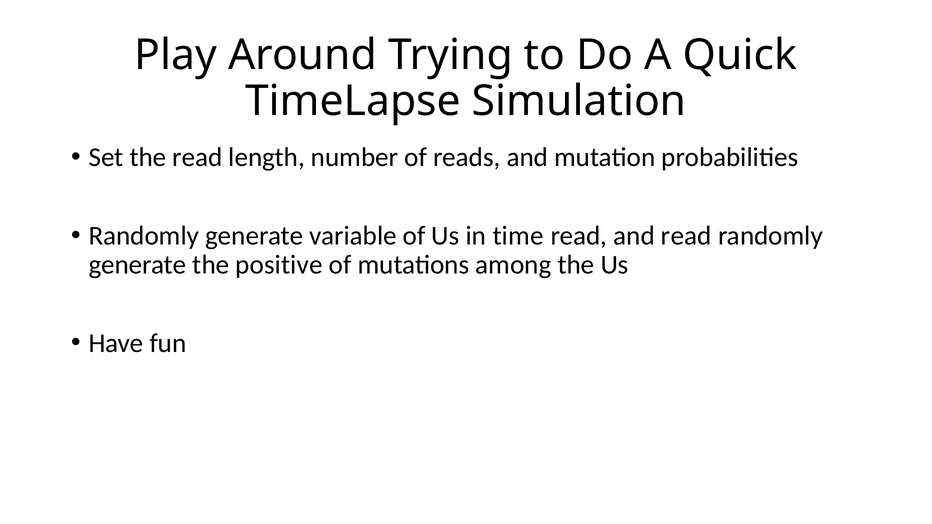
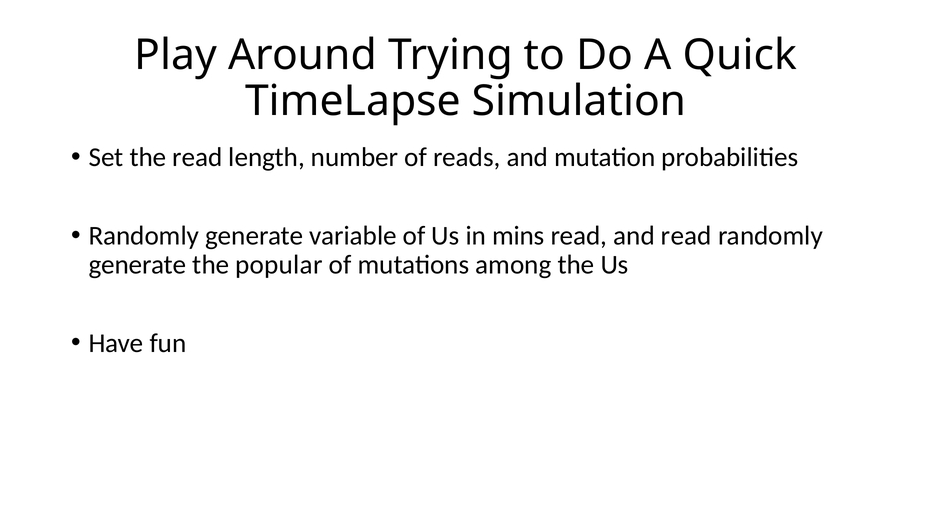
time: time -> mins
positive: positive -> popular
